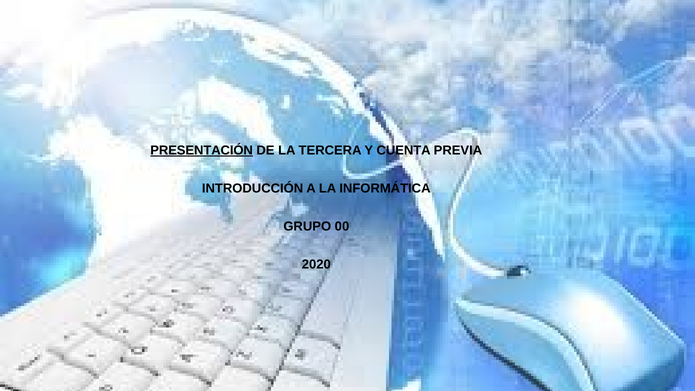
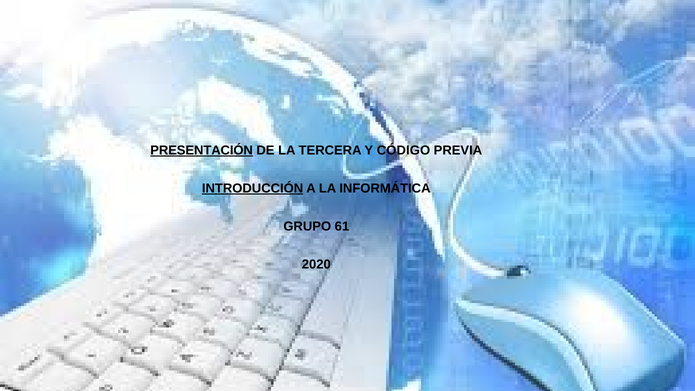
CUENTA: CUENTA -> CÓDIGO
INTRODUCCIÓN underline: none -> present
00: 00 -> 61
